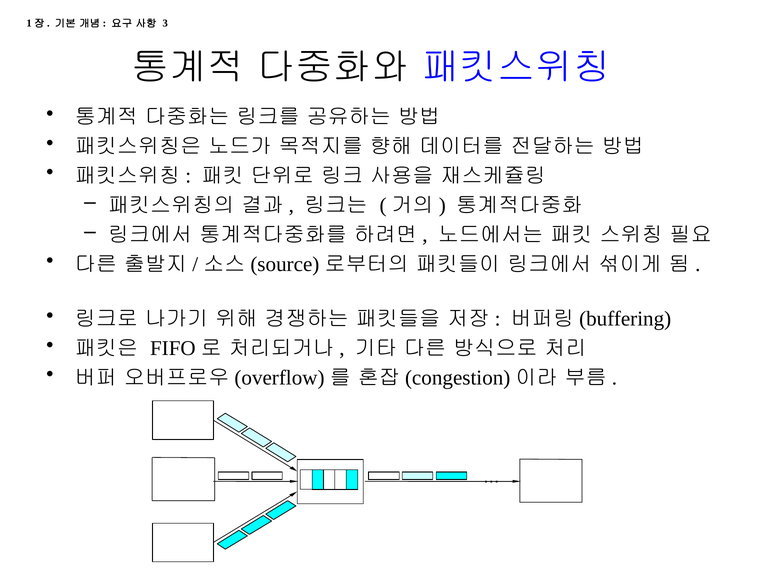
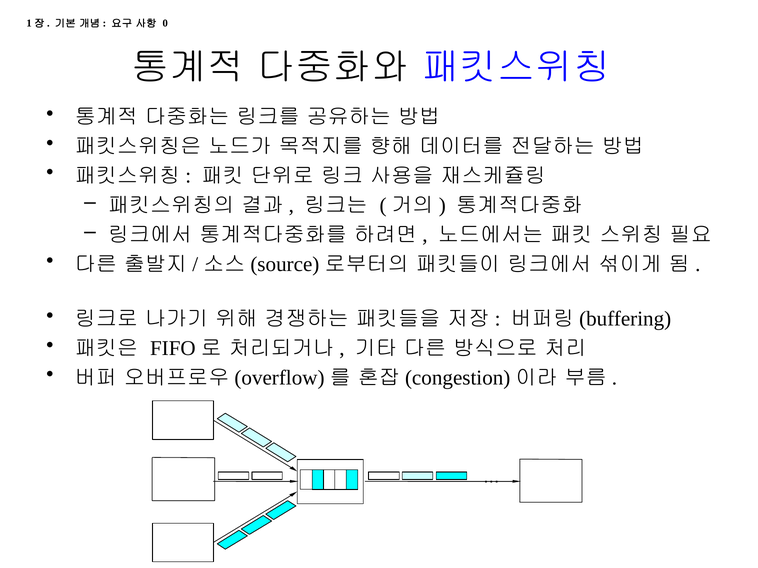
3: 3 -> 0
